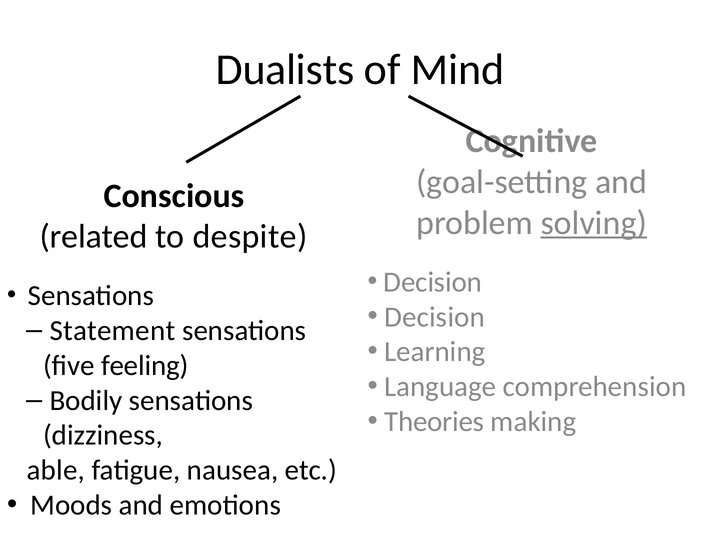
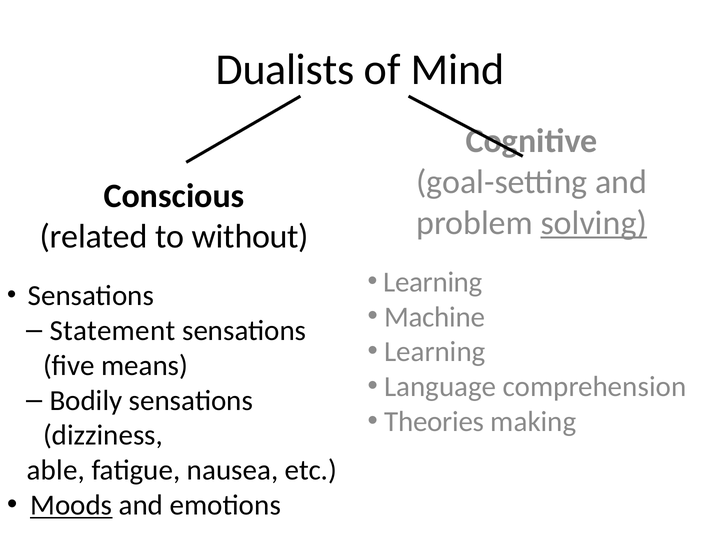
despite: despite -> without
Decision at (433, 282): Decision -> Learning
Decision at (435, 317): Decision -> Machine
feeling: feeling -> means
Moods underline: none -> present
